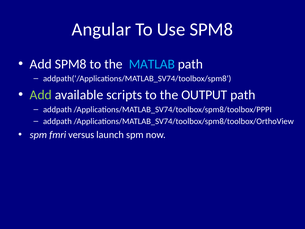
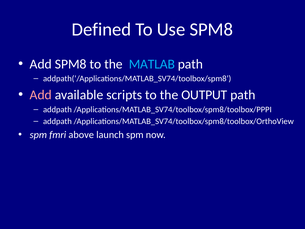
Angular: Angular -> Defined
Add at (41, 95) colour: light green -> pink
versus: versus -> above
